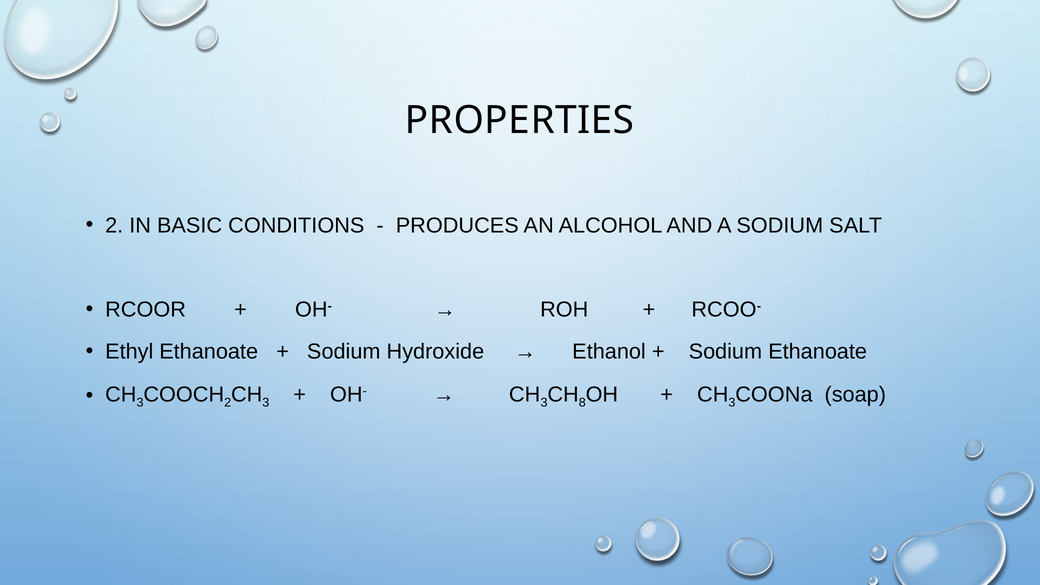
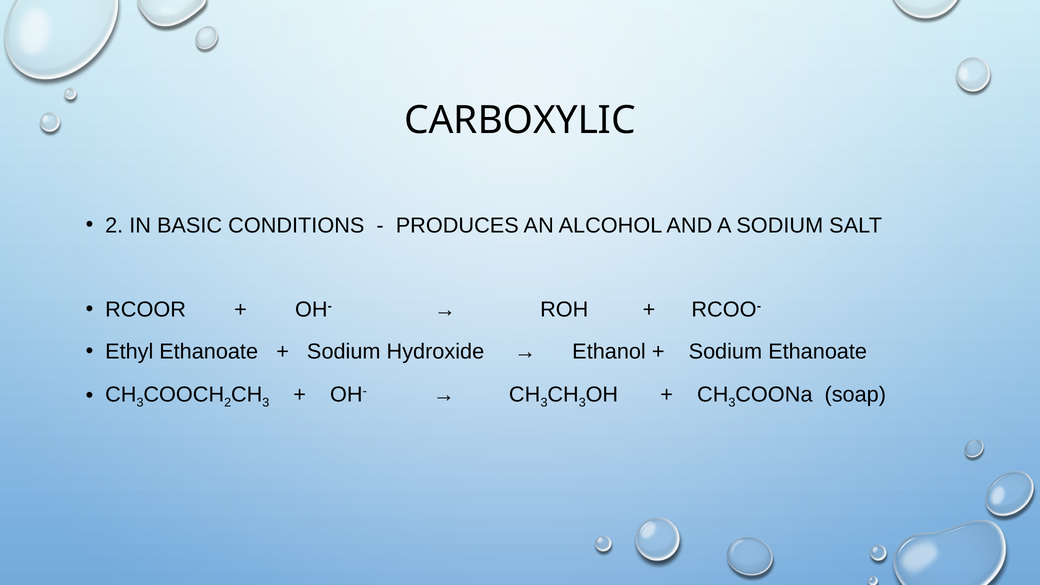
PROPERTIES: PROPERTIES -> CARBOXYLIC
8 at (582, 403): 8 -> 3
